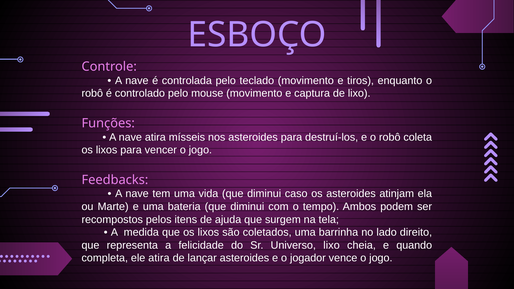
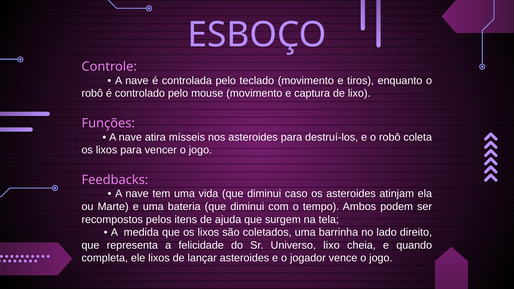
ele atira: atira -> lixos
